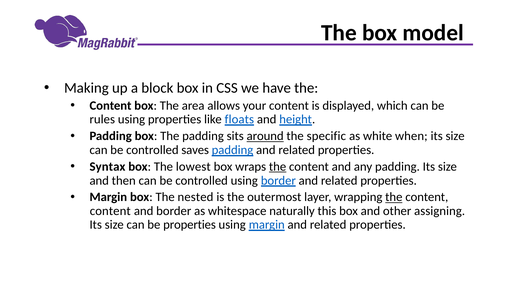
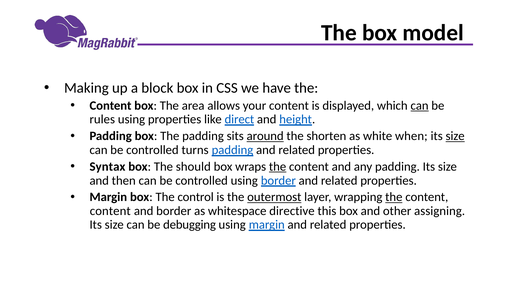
can at (420, 105) underline: none -> present
floats: floats -> direct
specific: specific -> shorten
size at (455, 136) underline: none -> present
saves: saves -> turns
lowest: lowest -> should
nested: nested -> control
outermost underline: none -> present
naturally: naturally -> directive
be properties: properties -> debugging
